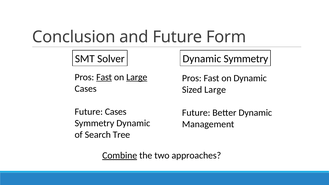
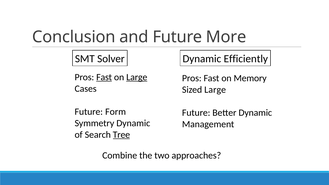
Form: Form -> More
Dynamic Symmetry: Symmetry -> Efficiently
on Dynamic: Dynamic -> Memory
Future Cases: Cases -> Form
Tree underline: none -> present
Combine underline: present -> none
